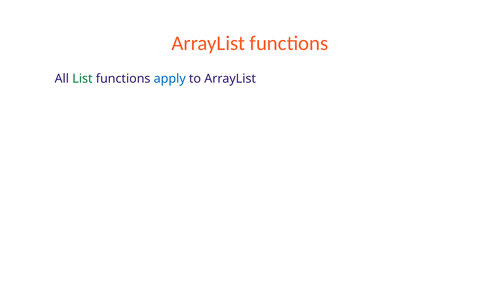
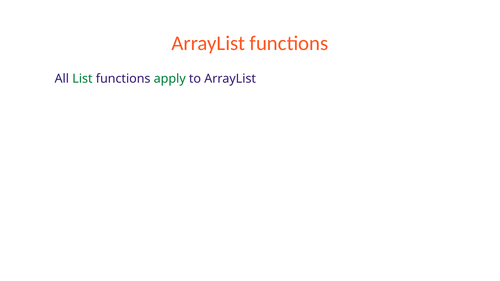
apply colour: blue -> green
